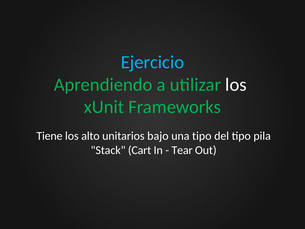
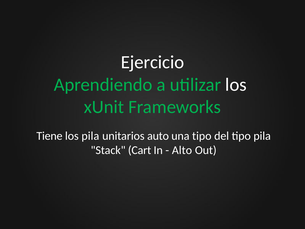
Ejercicio colour: light blue -> white
los alto: alto -> pila
bajo: bajo -> auto
Tear: Tear -> Alto
